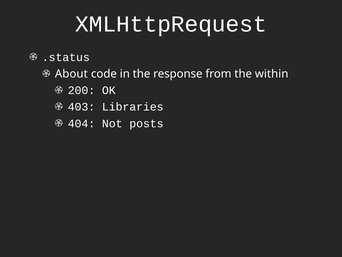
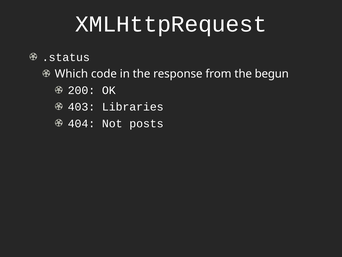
About: About -> Which
within: within -> begun
